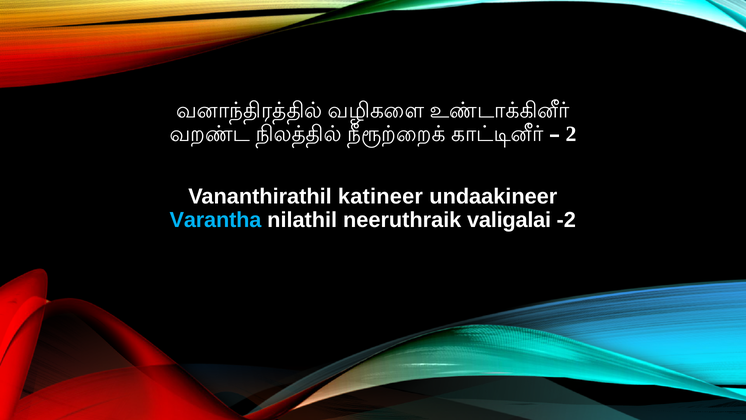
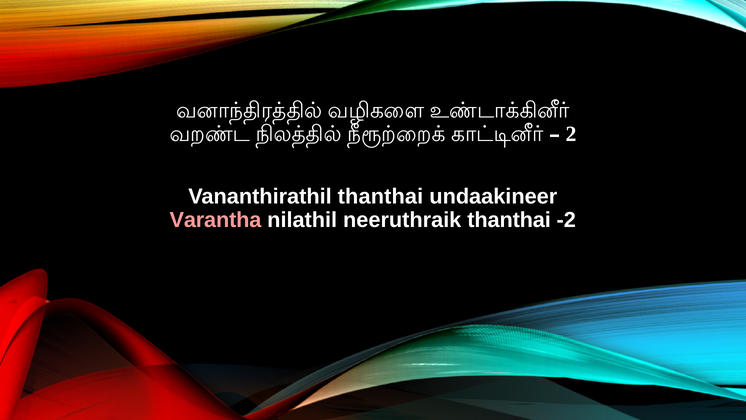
Vananthirathil katineer: katineer -> thanthai
Varantha colour: light blue -> pink
neeruthraik valigalai: valigalai -> thanthai
